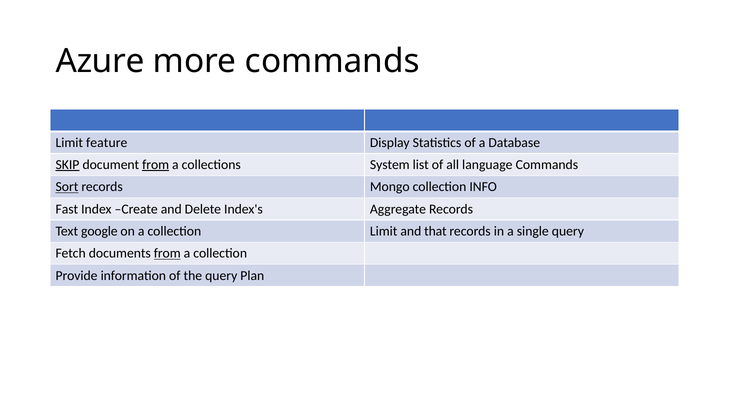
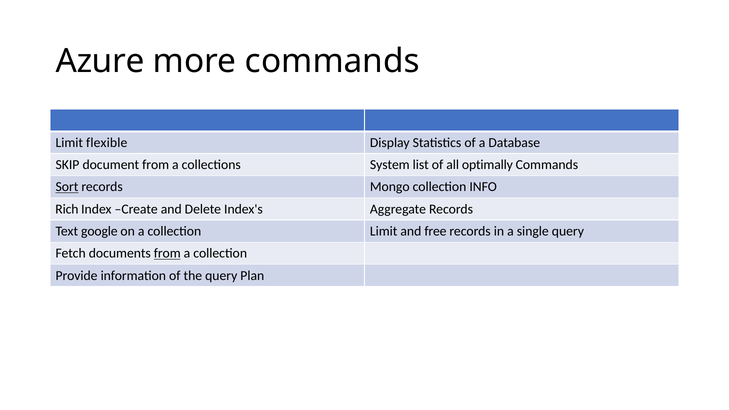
feature: feature -> flexible
SKIP underline: present -> none
from at (156, 165) underline: present -> none
language: language -> optimally
Fast: Fast -> Rich
that: that -> free
